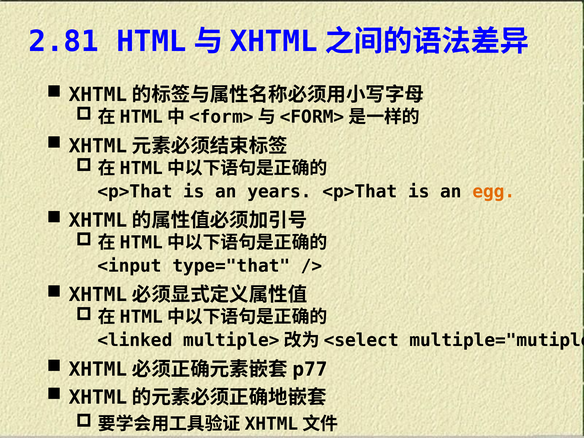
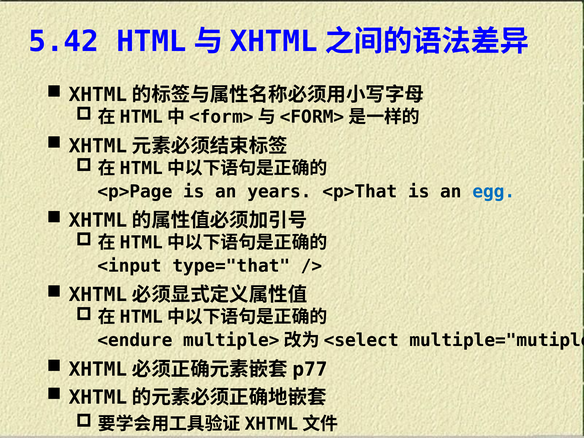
2.81: 2.81 -> 5.42
<p>That at (135, 191): <p>That -> <p>Page
egg colour: orange -> blue
<linked: <linked -> <endure
